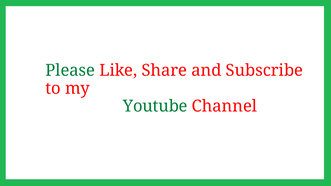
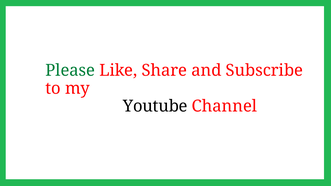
Youtube colour: green -> black
